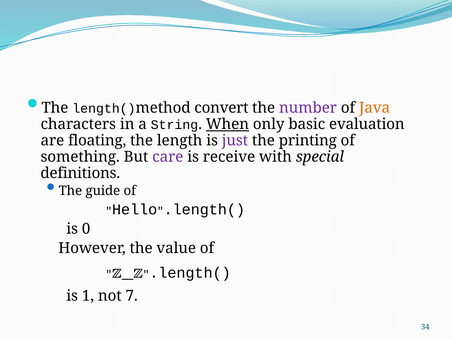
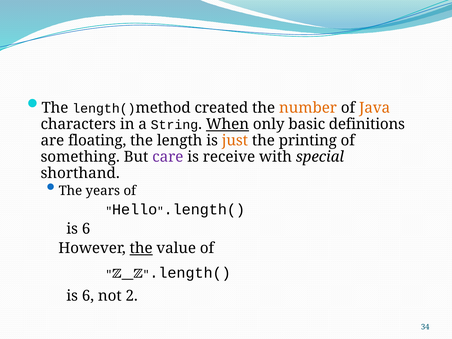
convert: convert -> created
number colour: purple -> orange
evaluation: evaluation -> definitions
just colour: purple -> orange
definitions: definitions -> shorthand
guide: guide -> years
0 at (86, 229): 0 -> 6
the at (141, 248) underline: none -> present
1 at (88, 296): 1 -> 6
7: 7 -> 2
